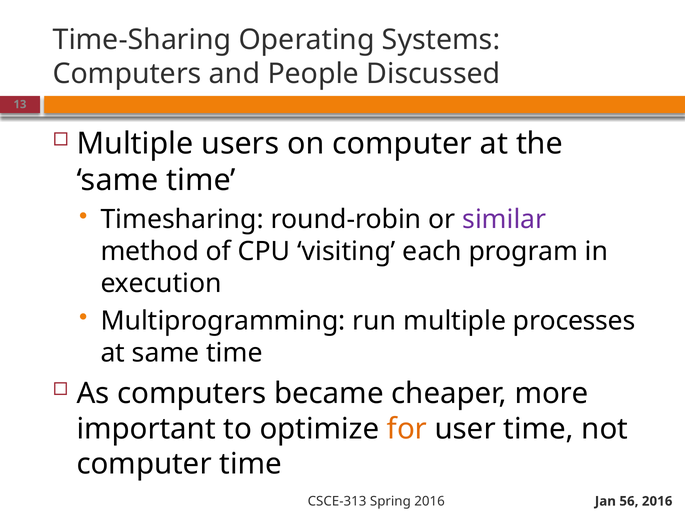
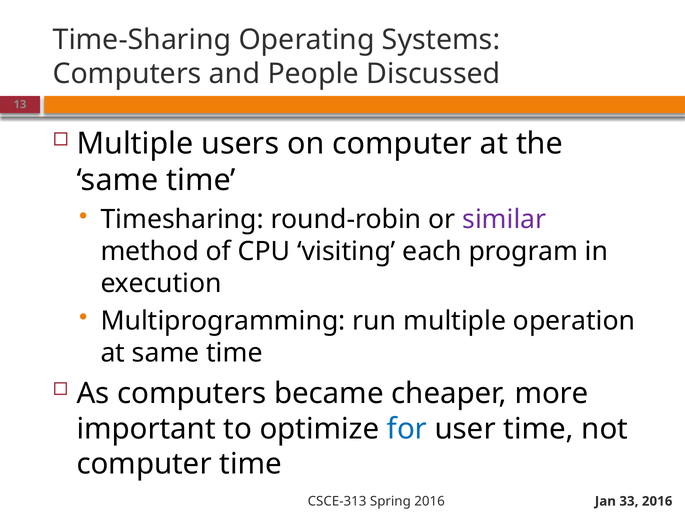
processes: processes -> operation
for colour: orange -> blue
56: 56 -> 33
